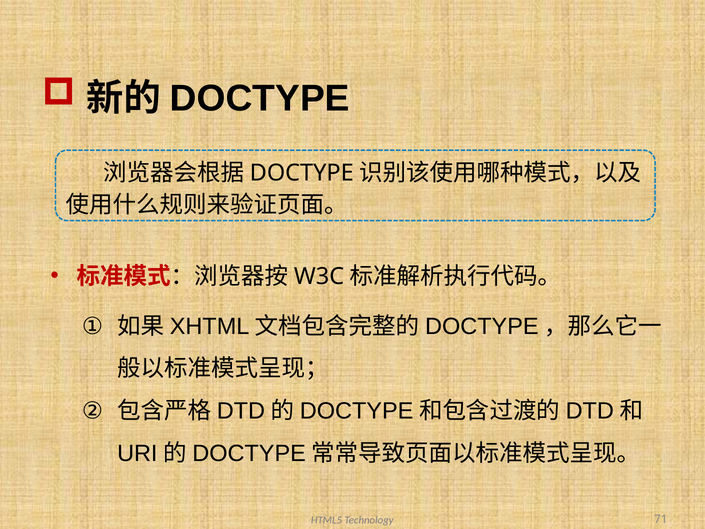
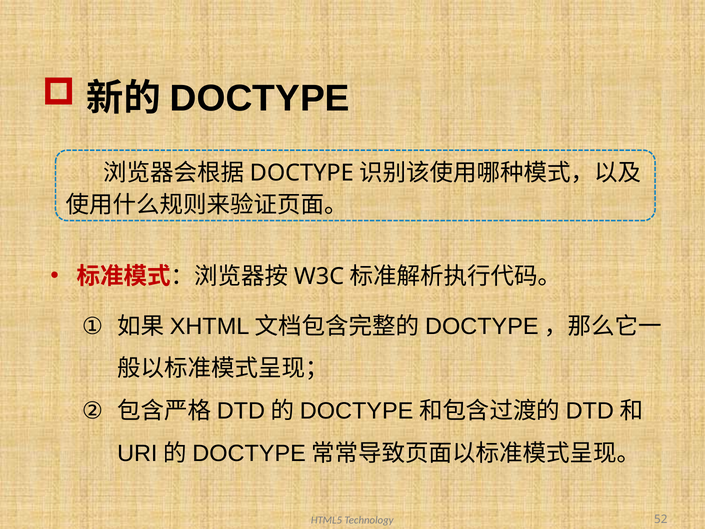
71: 71 -> 52
